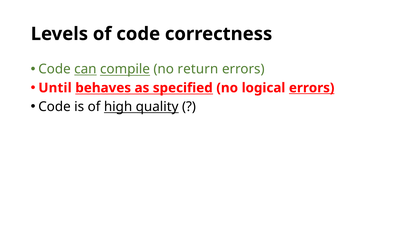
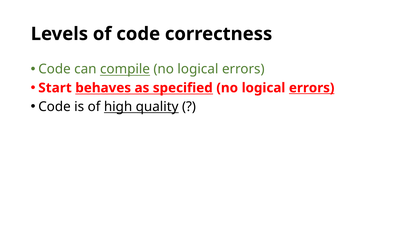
can underline: present -> none
compile no return: return -> logical
Until: Until -> Start
